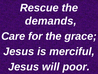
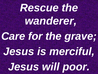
demands: demands -> wanderer
grace: grace -> grave
